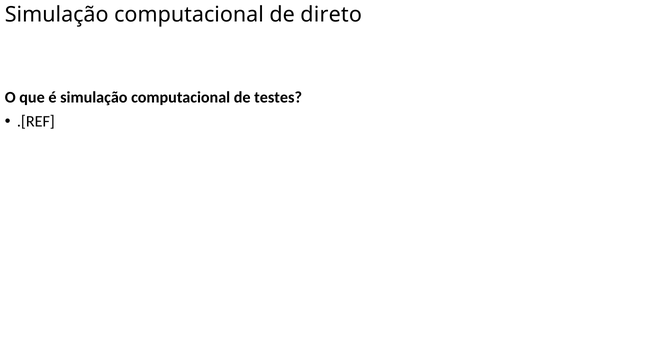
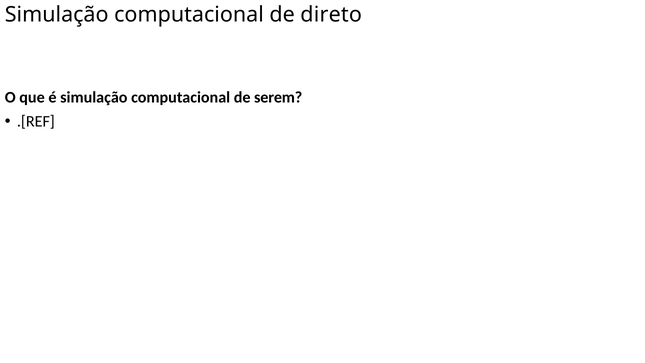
testes: testes -> serem
